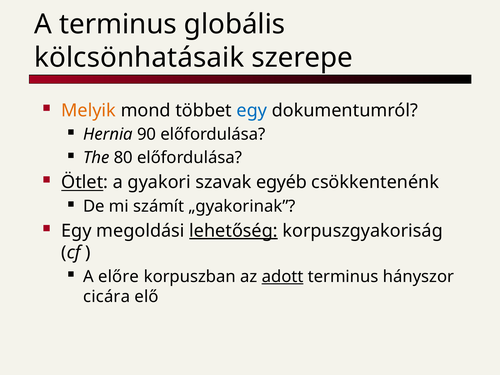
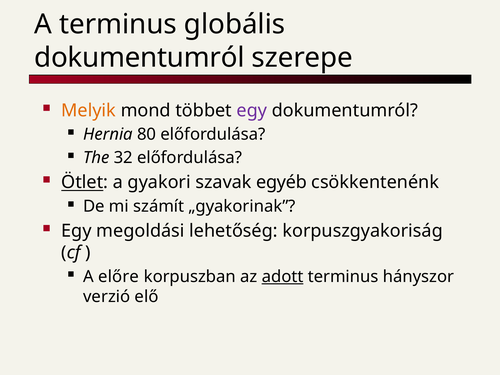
kölcsönhatásaik at (139, 58): kölcsönhatásaik -> dokumentumról
egy at (252, 110) colour: blue -> purple
90: 90 -> 80
80: 80 -> 32
lehetőség underline: present -> none
cicára: cicára -> verzió
